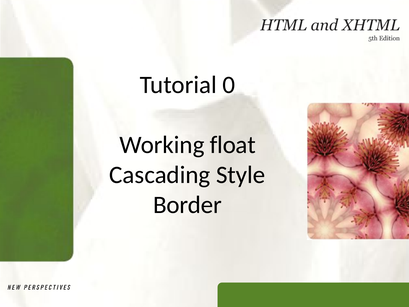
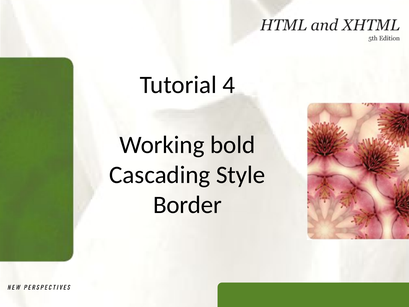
0: 0 -> 4
float: float -> bold
